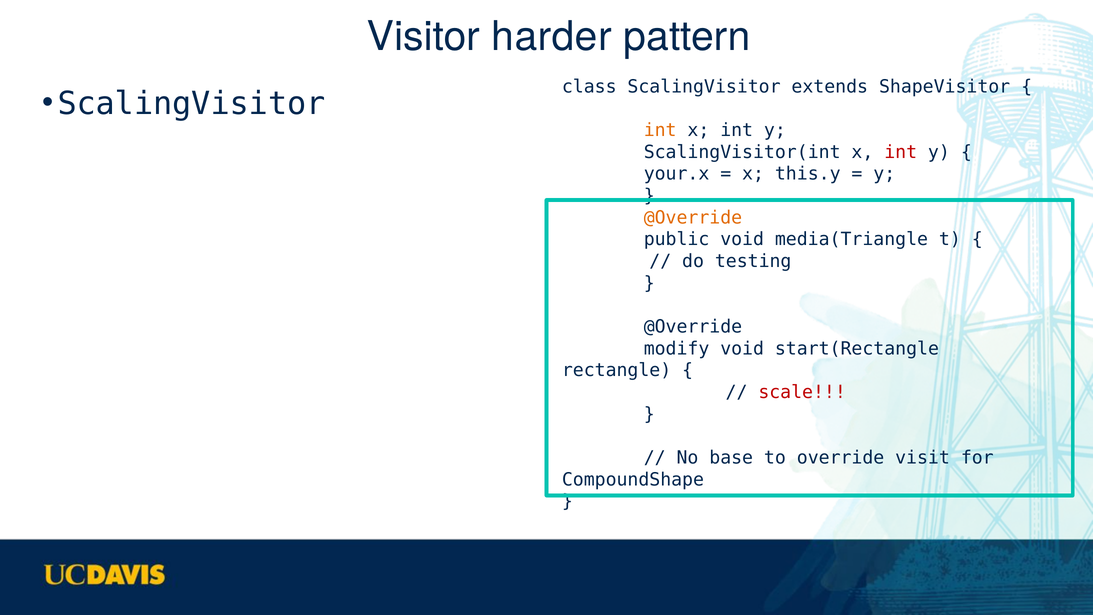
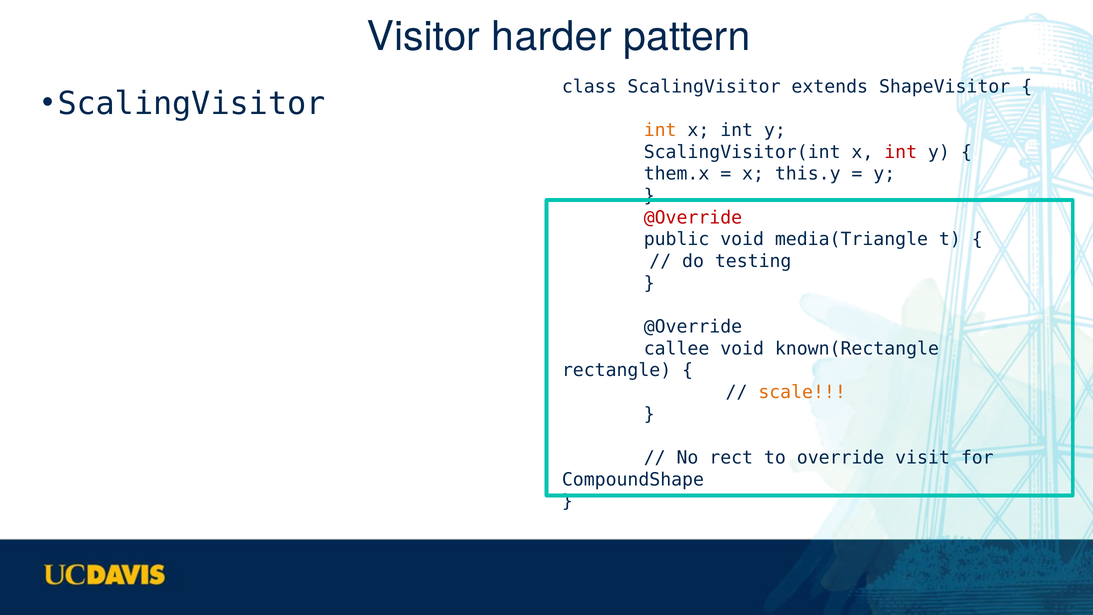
your.x: your.x -> them.x
@Override at (693, 218) colour: orange -> red
modify: modify -> callee
start(Rectangle: start(Rectangle -> known(Rectangle
scale colour: red -> orange
base: base -> rect
